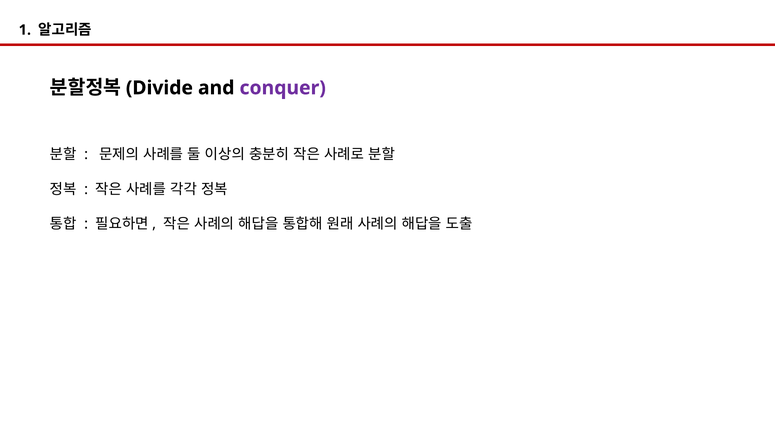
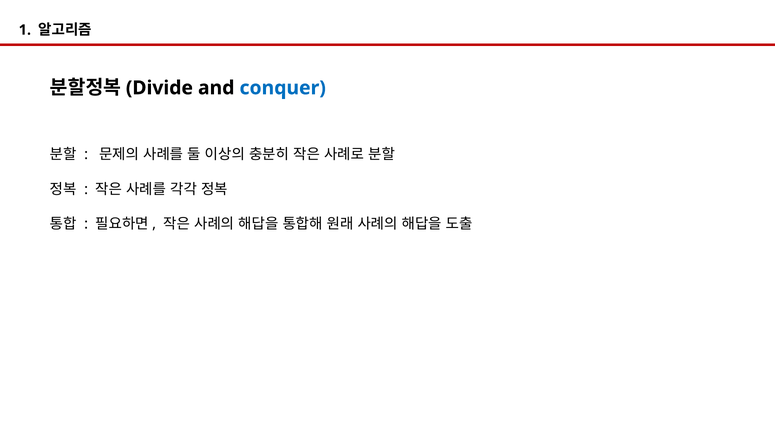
conquer colour: purple -> blue
